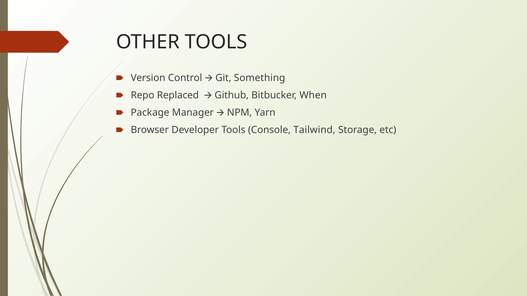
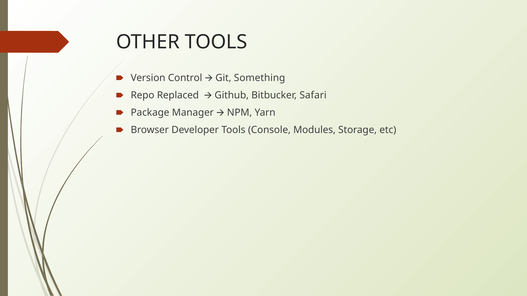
When: When -> Safari
Tailwind: Tailwind -> Modules
